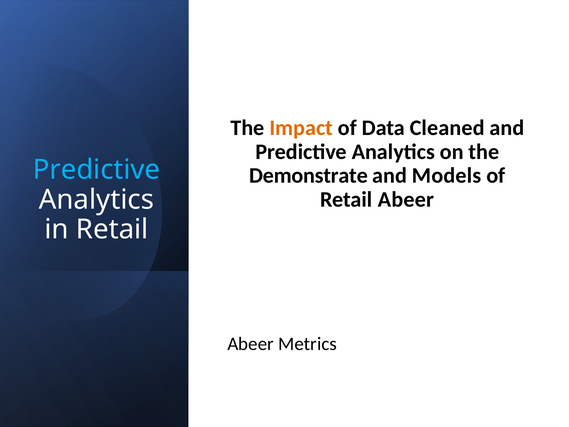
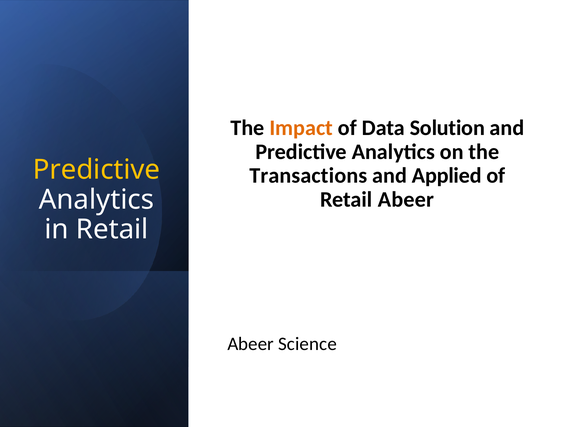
Cleaned: Cleaned -> Solution
Predictive at (96, 170) colour: light blue -> yellow
Demonstrate: Demonstrate -> Transactions
Models: Models -> Applied
Metrics: Metrics -> Science
